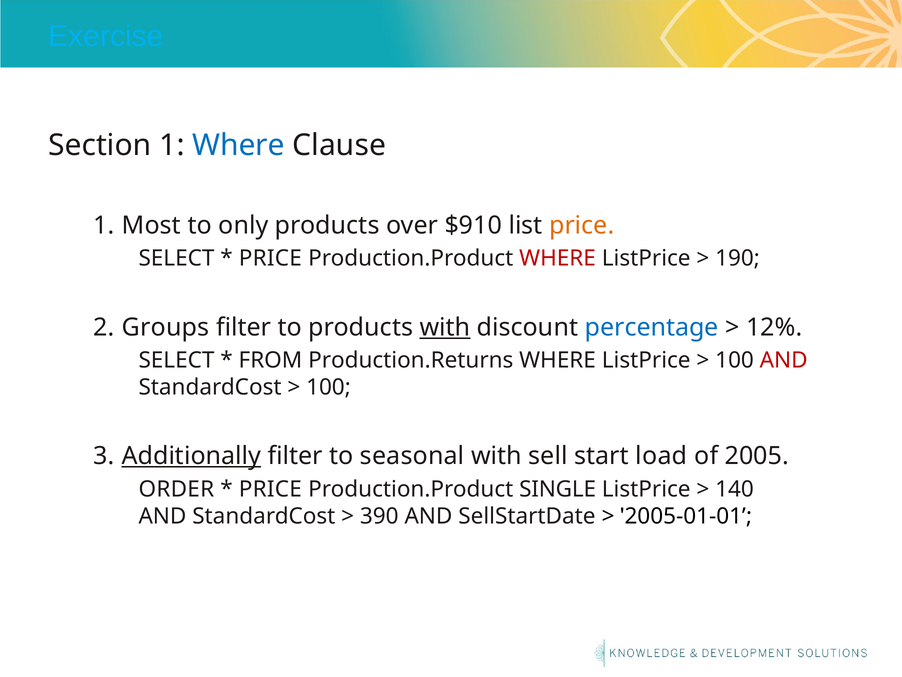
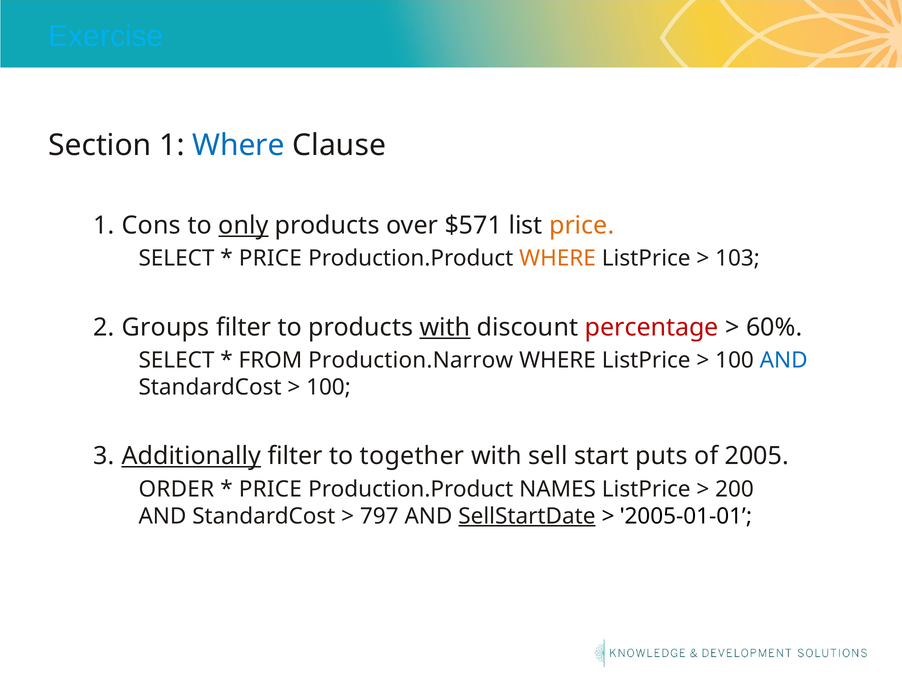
Most: Most -> Cons
only underline: none -> present
$910: $910 -> $571
WHERE at (558, 258) colour: red -> orange
190: 190 -> 103
percentage colour: blue -> red
12%: 12% -> 60%
Production.Returns: Production.Returns -> Production.Narrow
AND at (784, 360) colour: red -> blue
seasonal: seasonal -> together
load: load -> puts
SINGLE: SINGLE -> NAMES
140: 140 -> 200
390: 390 -> 797
SellStartDate underline: none -> present
